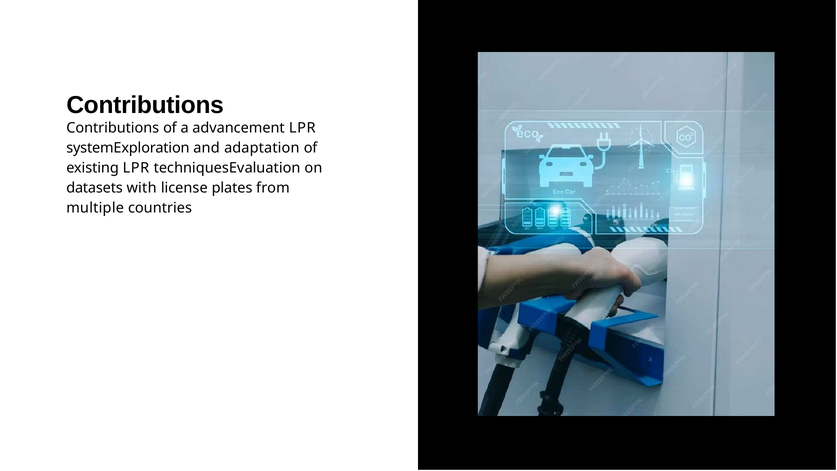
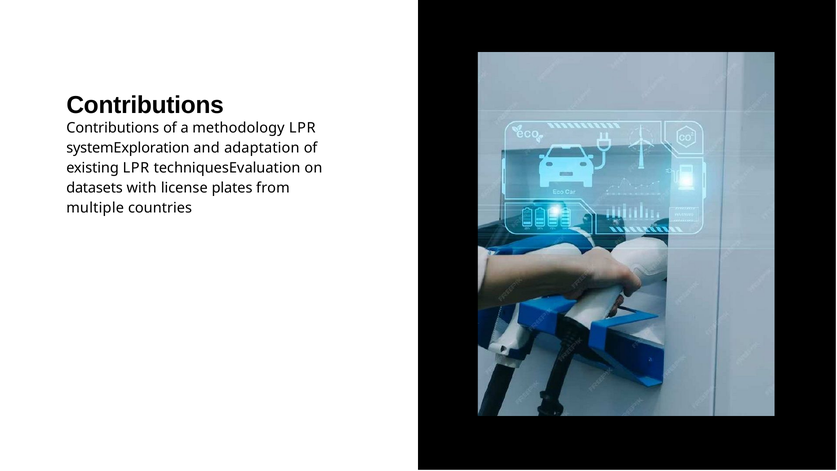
advancement: advancement -> methodology
